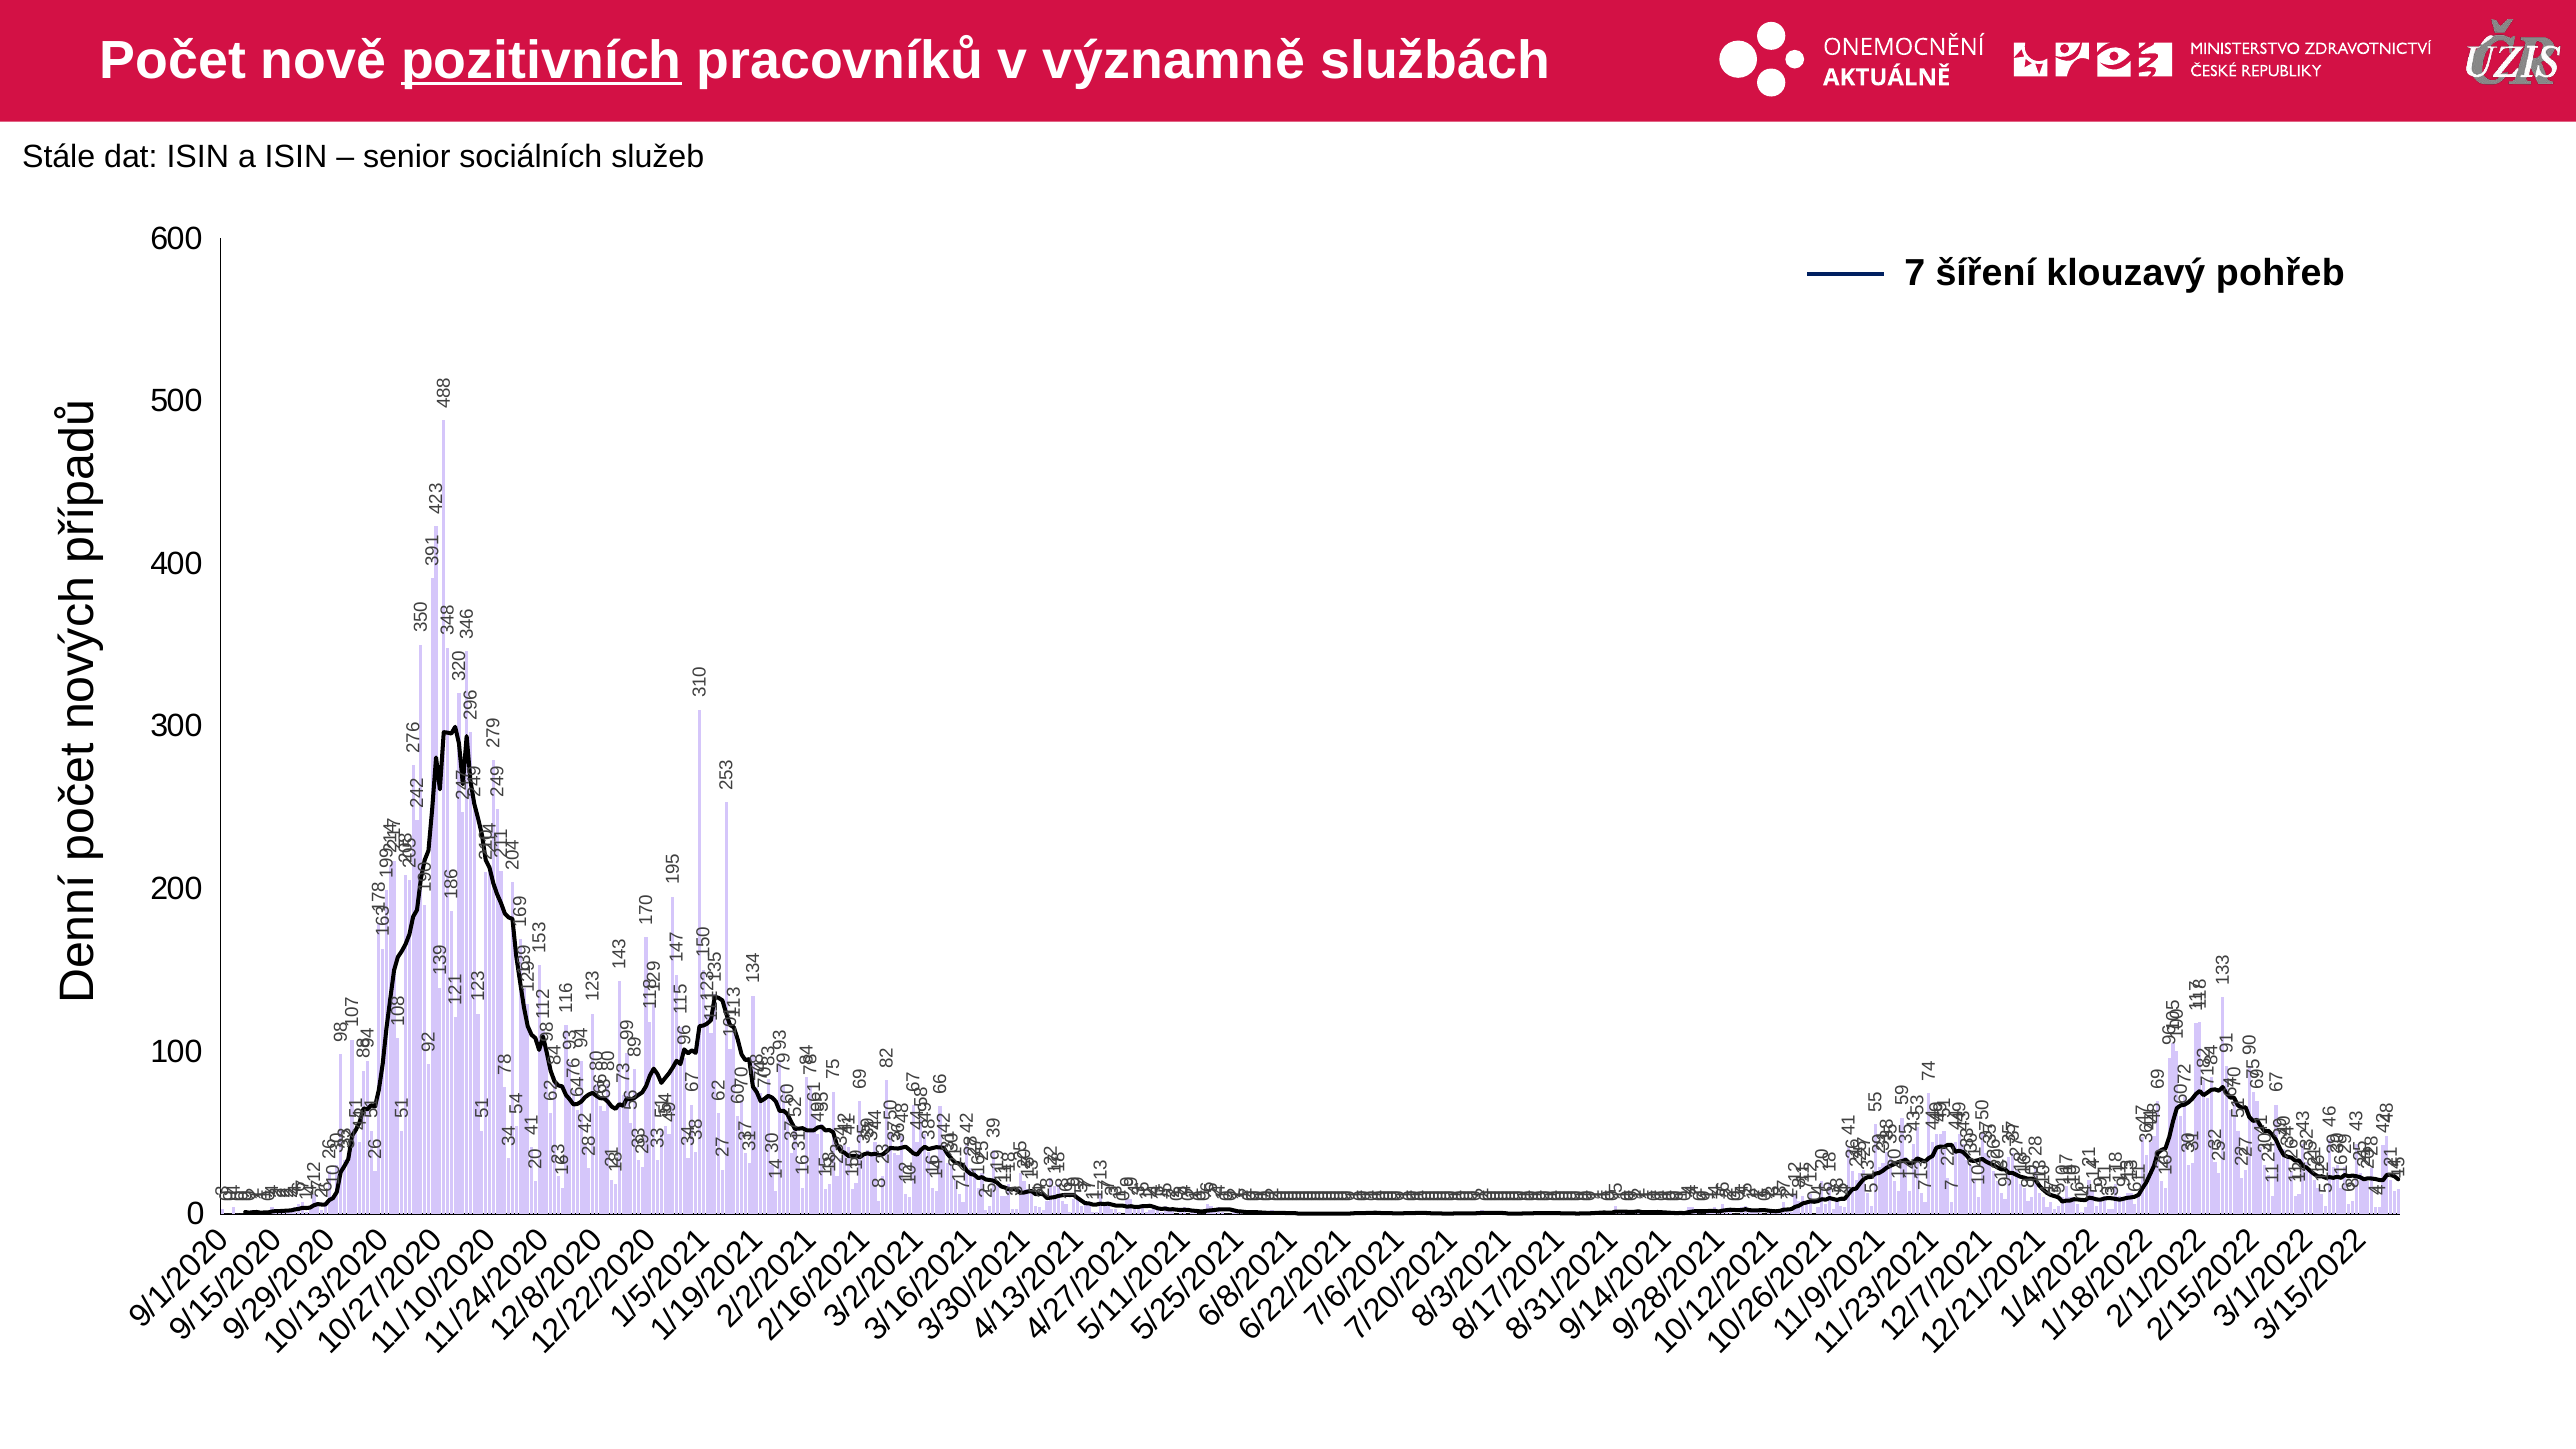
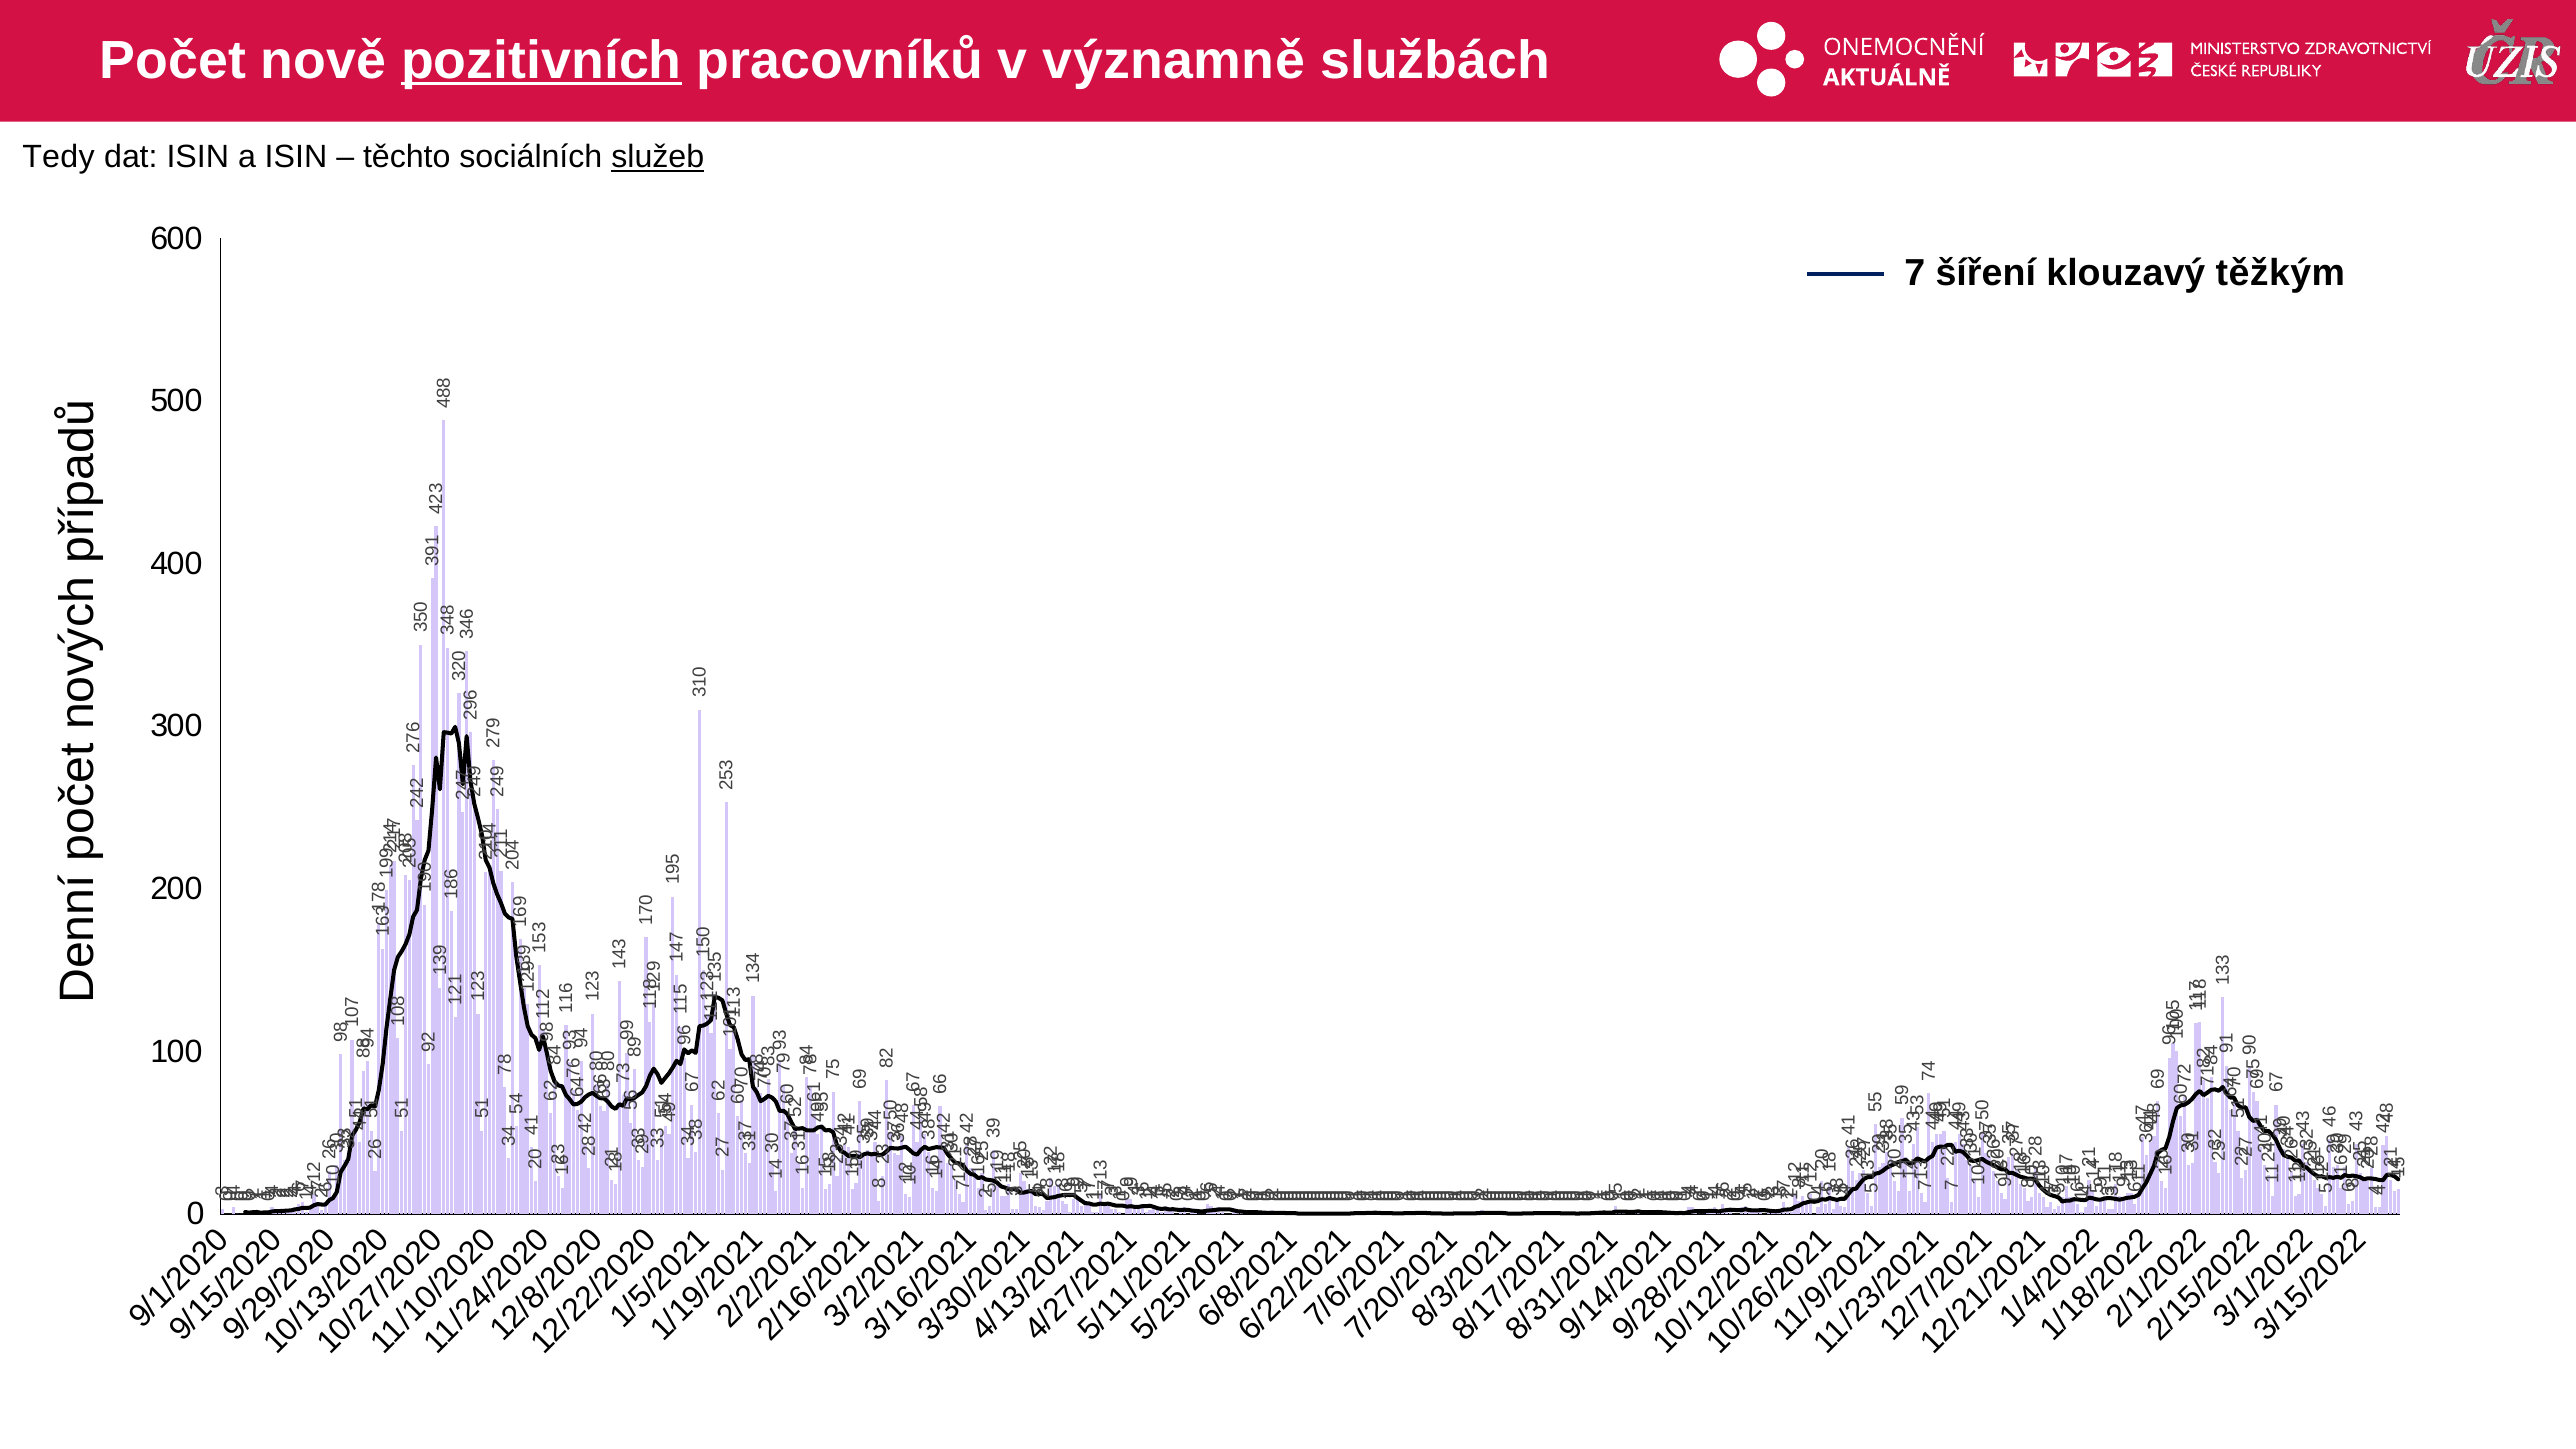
Stále: Stále -> Tedy
senior: senior -> těchto
služeb underline: none -> present
pohřeb: pohřeb -> těžkým
